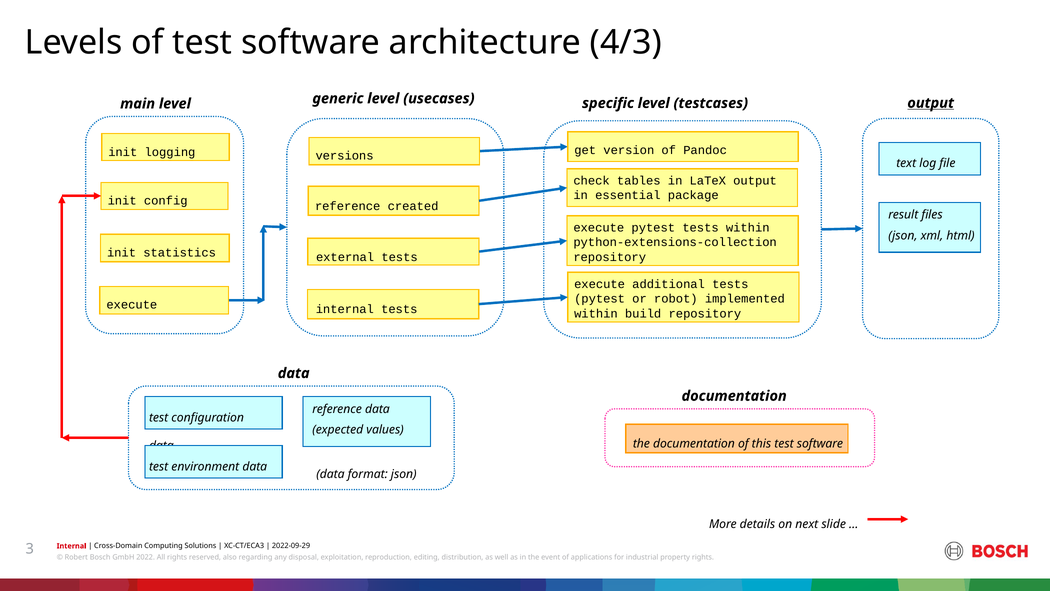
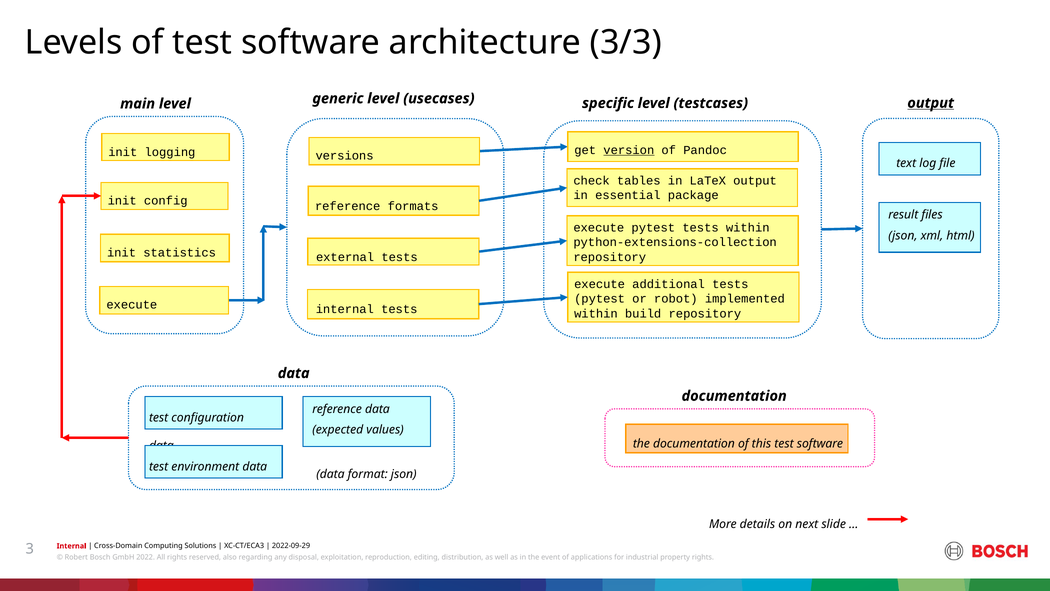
4/3: 4/3 -> 3/3
version underline: none -> present
created: created -> formats
